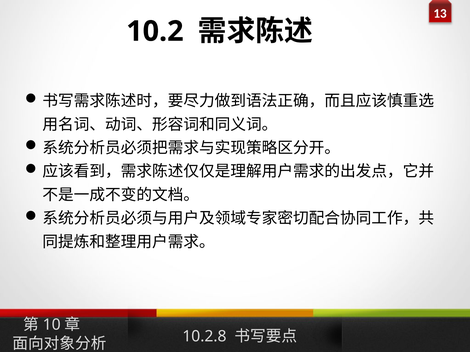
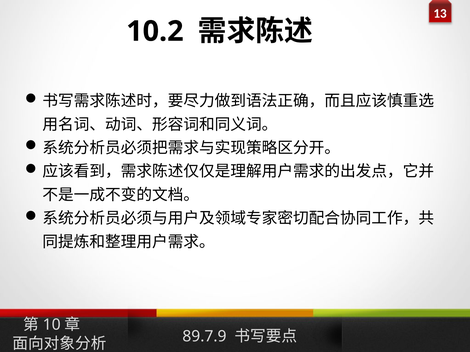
10.2.8: 10.2.8 -> 89.7.9
